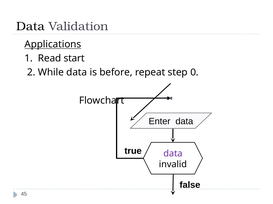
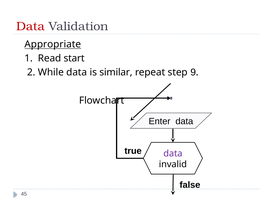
Data at (31, 26) colour: black -> red
Applications: Applications -> Appropriate
before: before -> similar
0: 0 -> 9
